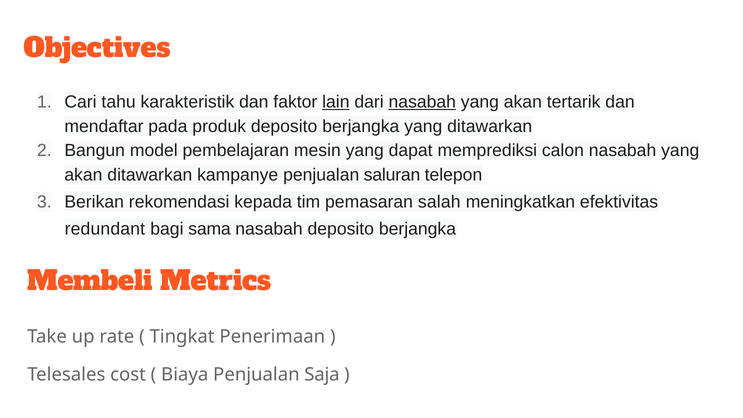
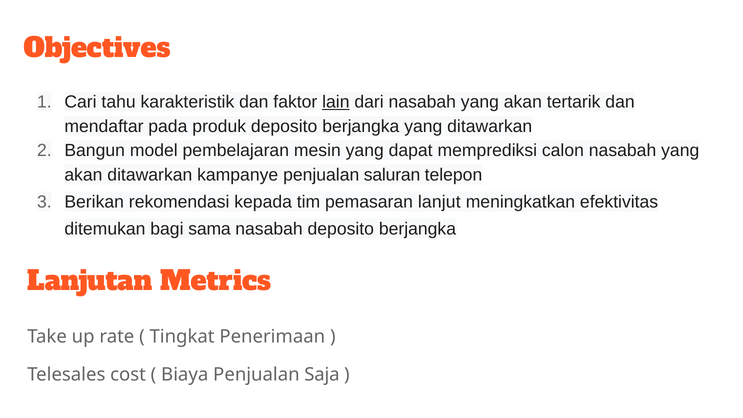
nasabah at (422, 102) underline: present -> none
salah: salah -> lanjut
redundant: redundant -> ditemukan
Membeli: Membeli -> Lanjutan
